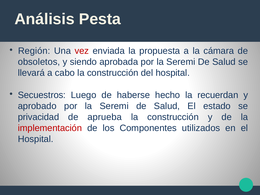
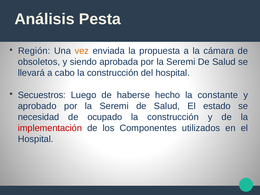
vez colour: red -> orange
recuerdan: recuerdan -> constante
privacidad: privacidad -> necesidad
aprueba: aprueba -> ocupado
